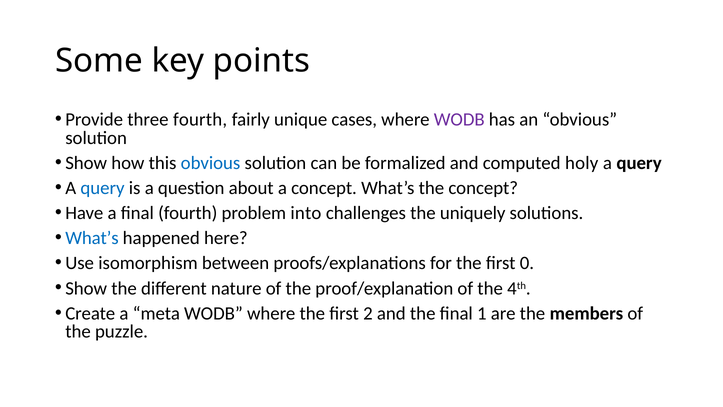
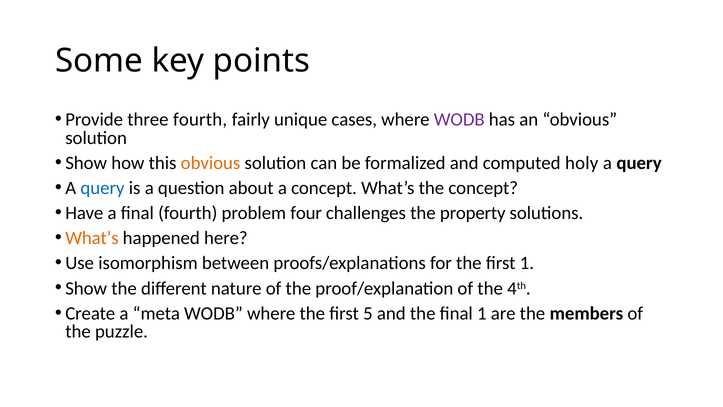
obvious at (211, 163) colour: blue -> orange
into: into -> four
uniquely: uniquely -> property
What’s at (92, 238) colour: blue -> orange
first 0: 0 -> 1
2: 2 -> 5
